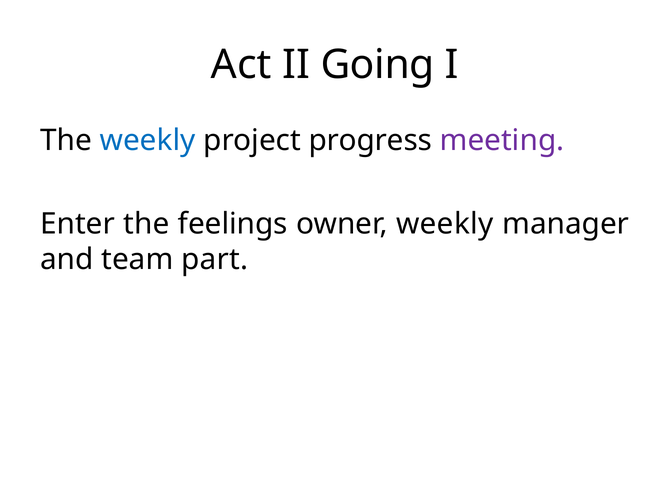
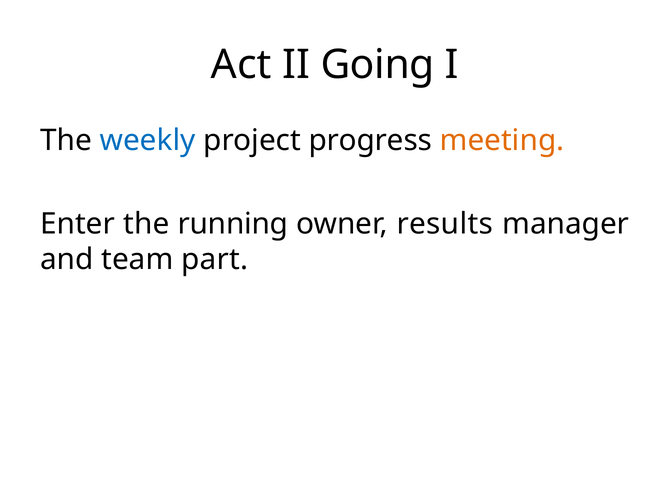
meeting colour: purple -> orange
feelings: feelings -> running
owner weekly: weekly -> results
